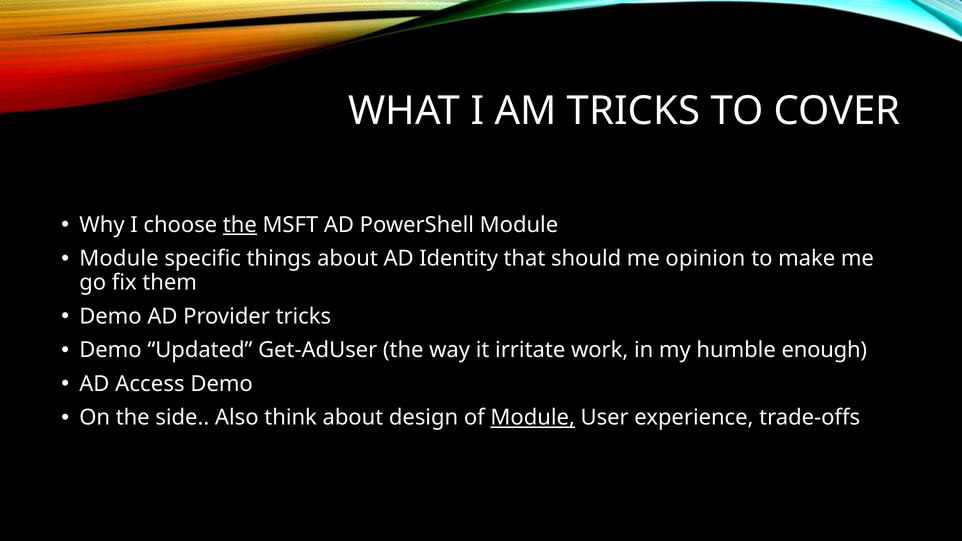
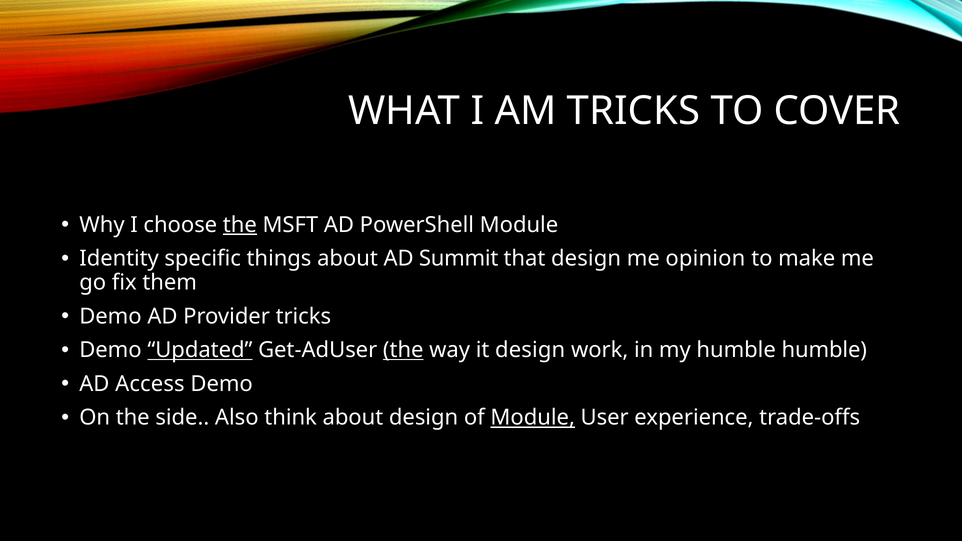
Module at (119, 259): Module -> Identity
Identity: Identity -> Summit
that should: should -> design
Updated underline: none -> present
the at (403, 350) underline: none -> present
it irritate: irritate -> design
humble enough: enough -> humble
